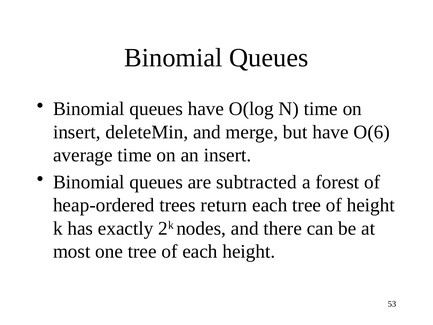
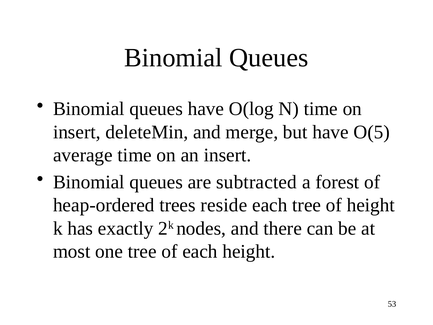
O(6: O(6 -> O(5
return: return -> reside
